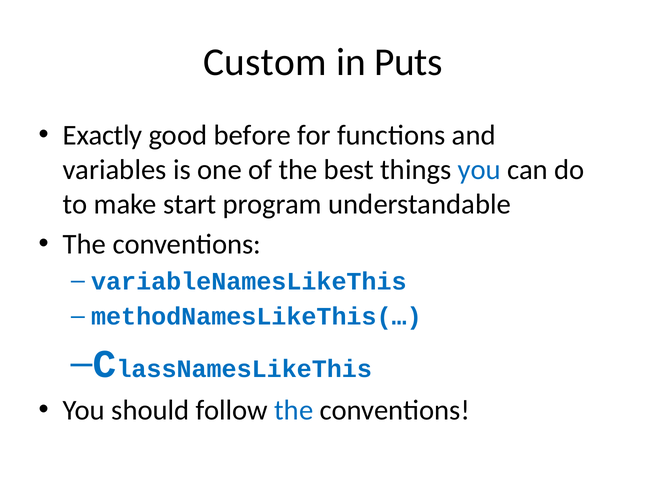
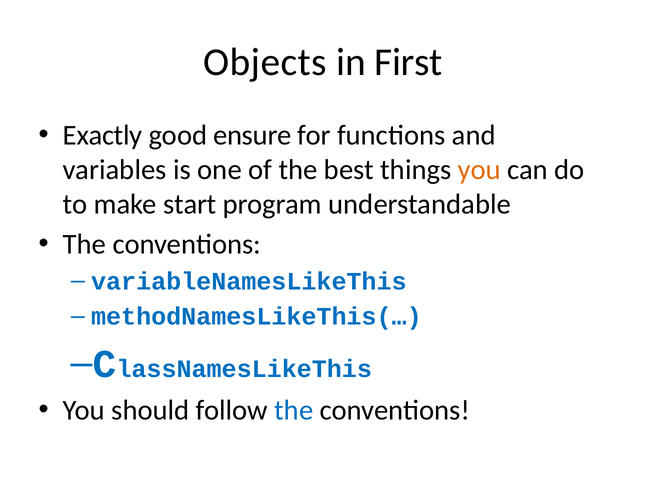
Custom: Custom -> Objects
Puts: Puts -> First
before: before -> ensure
you at (479, 170) colour: blue -> orange
